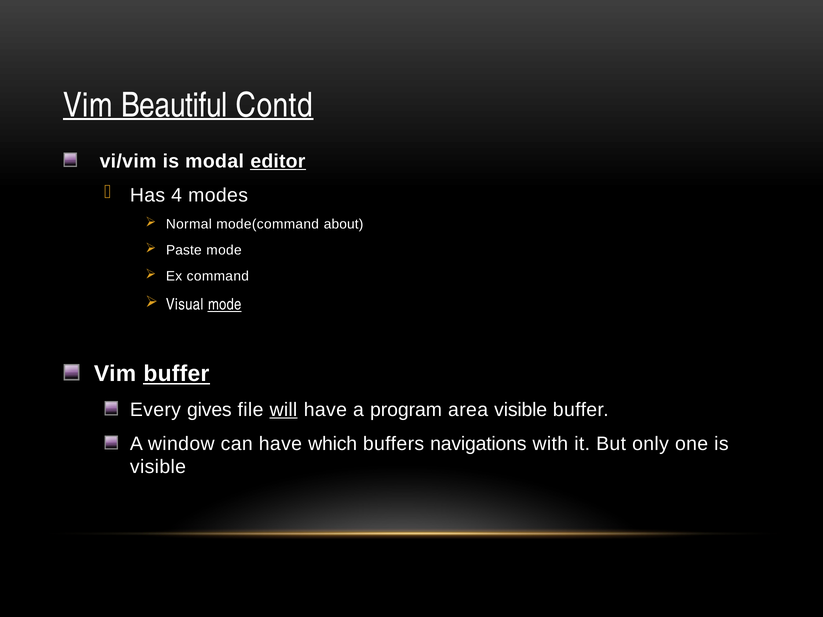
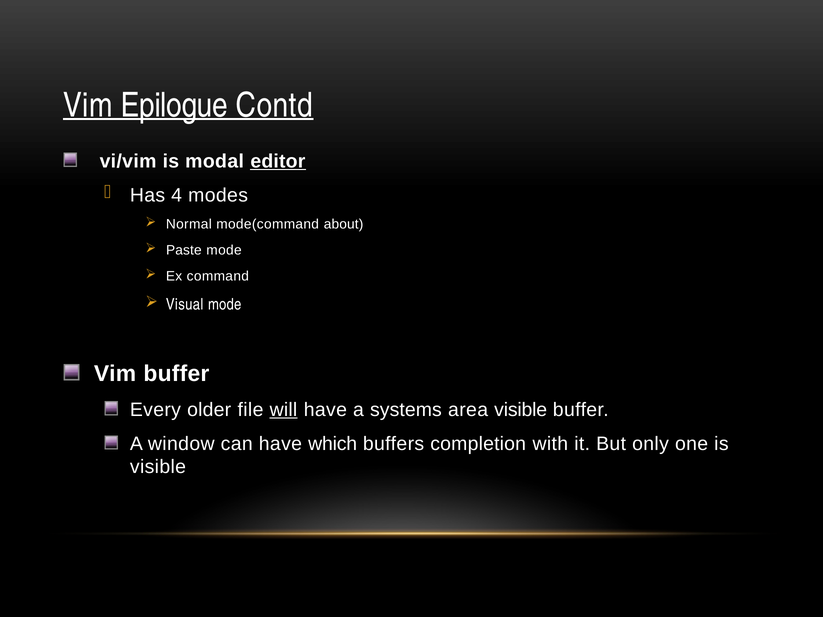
Beautiful: Beautiful -> Epilogue
mode at (225, 305) underline: present -> none
buffer at (176, 374) underline: present -> none
gives: gives -> older
program: program -> systems
navigations: navigations -> completion
